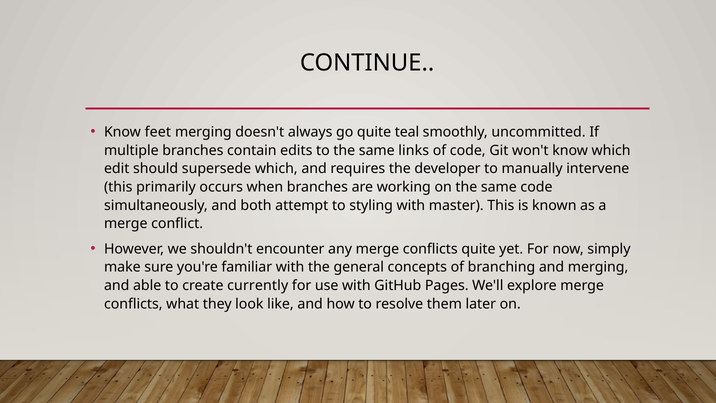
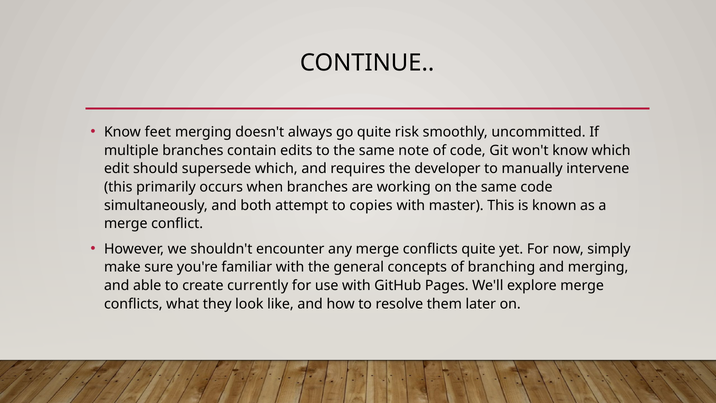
teal: teal -> risk
links: links -> note
styling: styling -> copies
